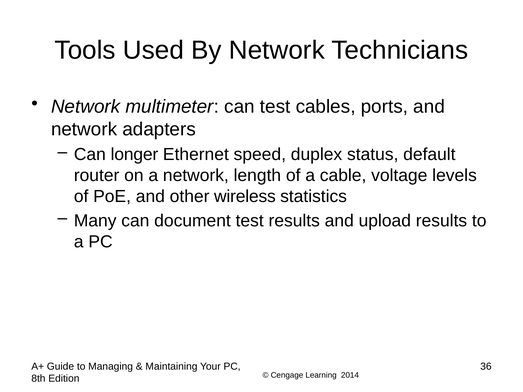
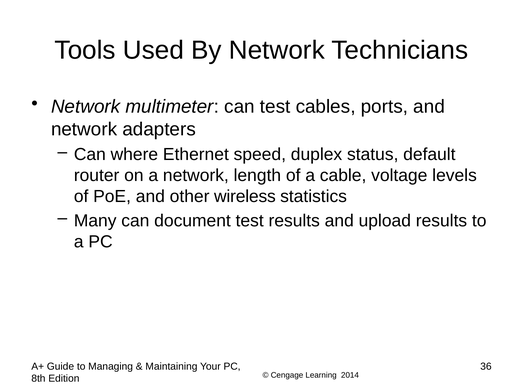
longer: longer -> where
